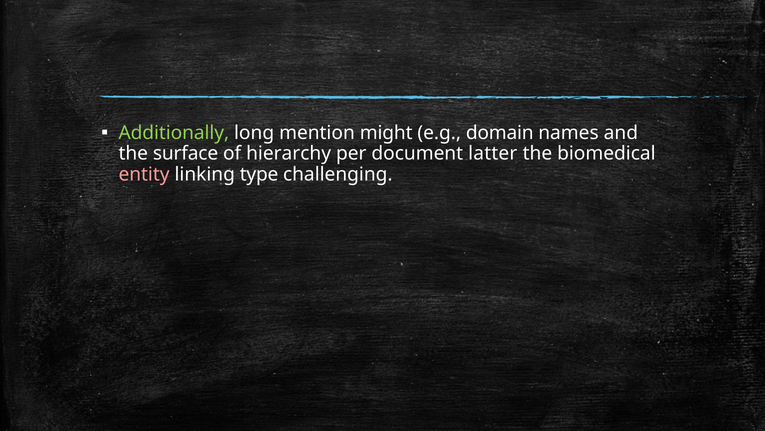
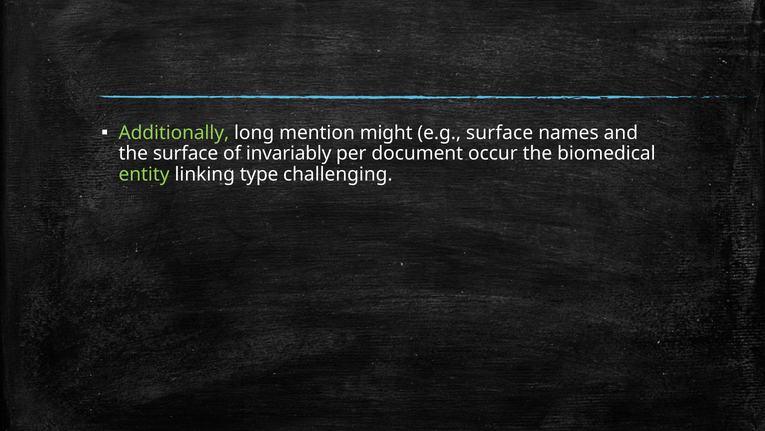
e.g domain: domain -> surface
hierarchy: hierarchy -> invariably
latter: latter -> occur
entity colour: pink -> light green
